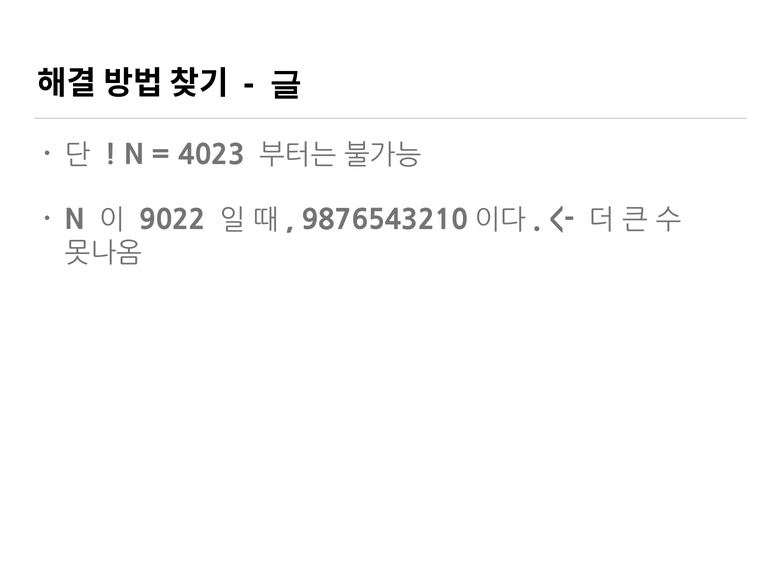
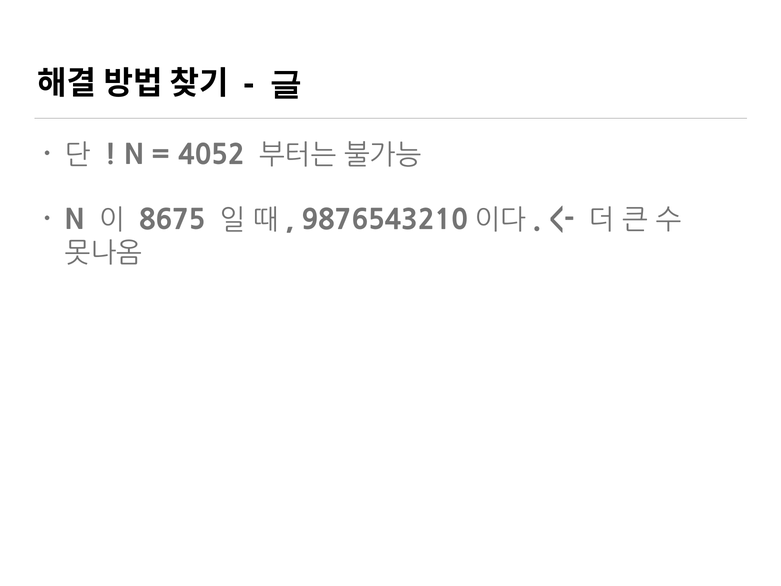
4023: 4023 -> 4052
9022: 9022 -> 8675
